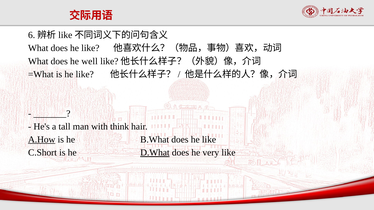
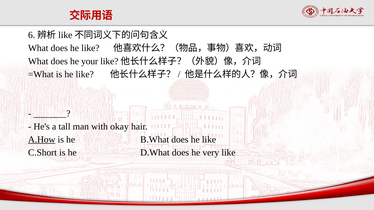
well: well -> your
think: think -> okay
D.What underline: present -> none
